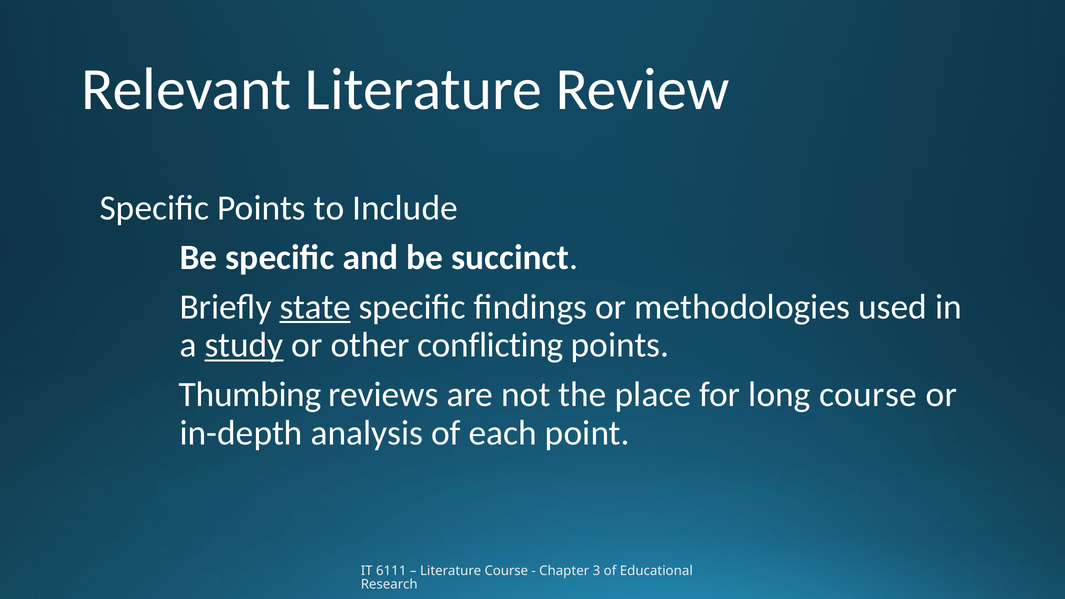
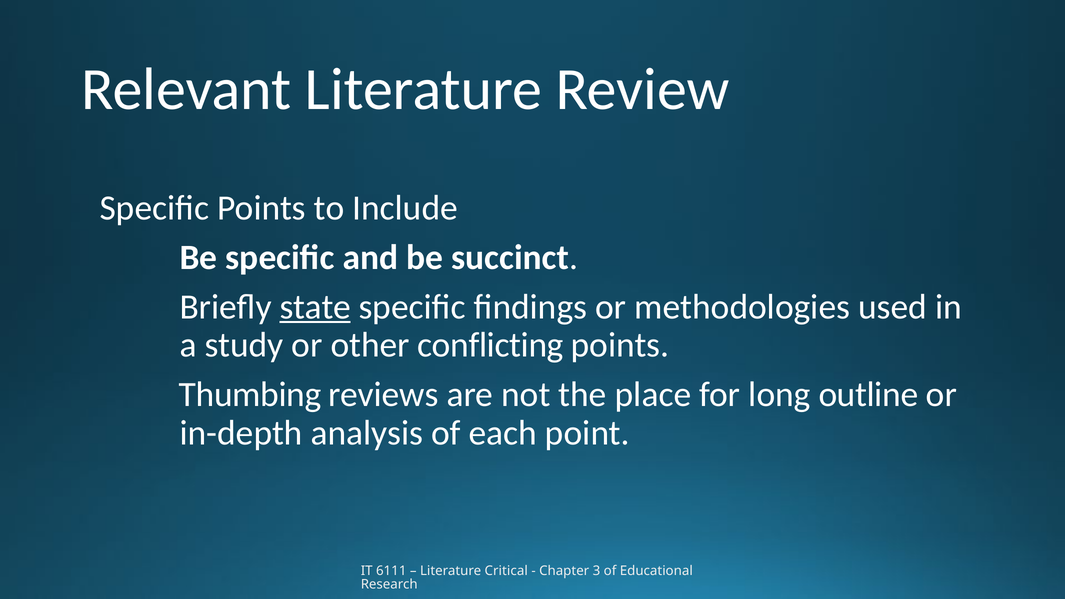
study underline: present -> none
long course: course -> outline
Literature Course: Course -> Critical
